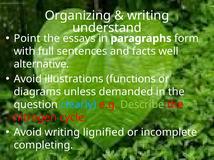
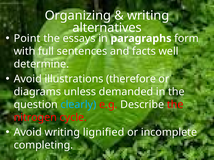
understand: understand -> alternatives
alternative: alternative -> determine
functions: functions -> therefore
Describe colour: light green -> white
